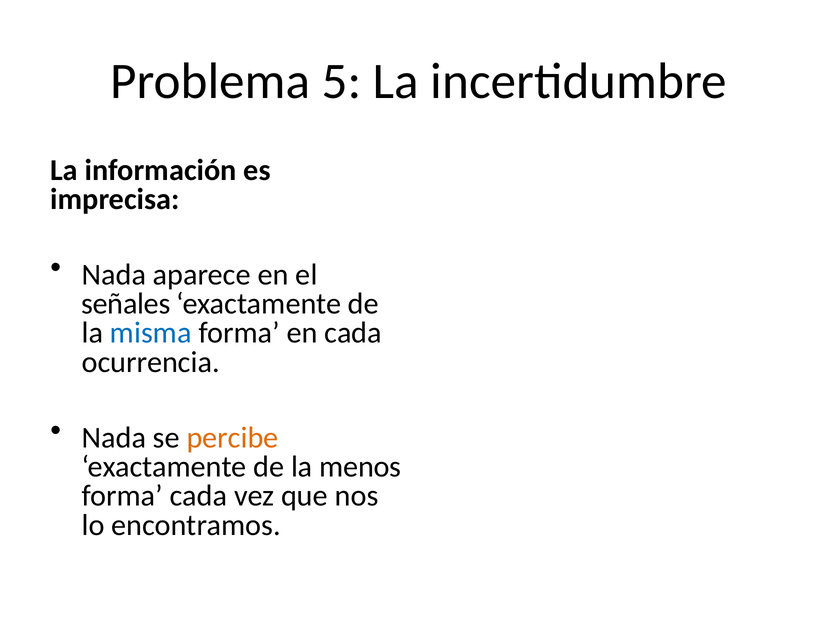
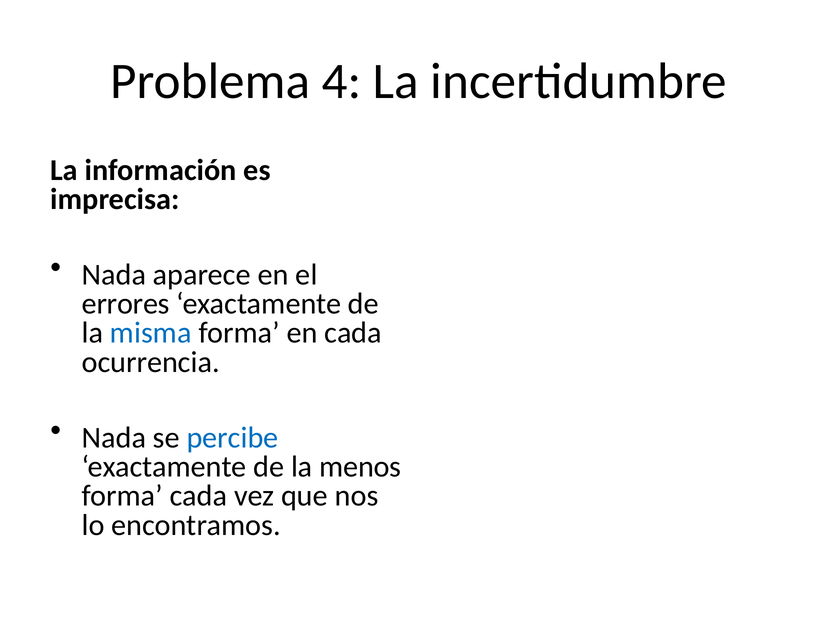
5: 5 -> 4
señales: señales -> errores
percibe colour: orange -> blue
